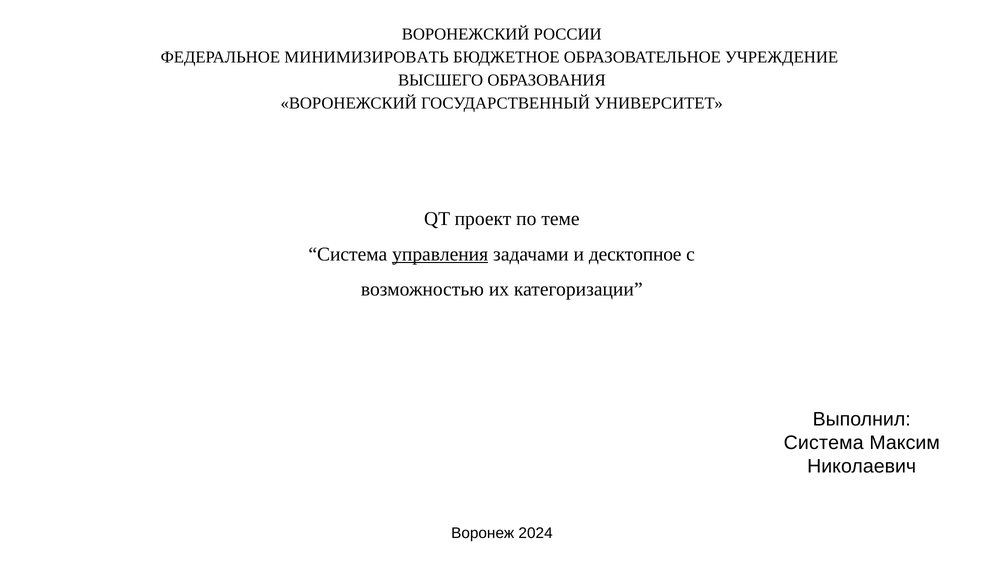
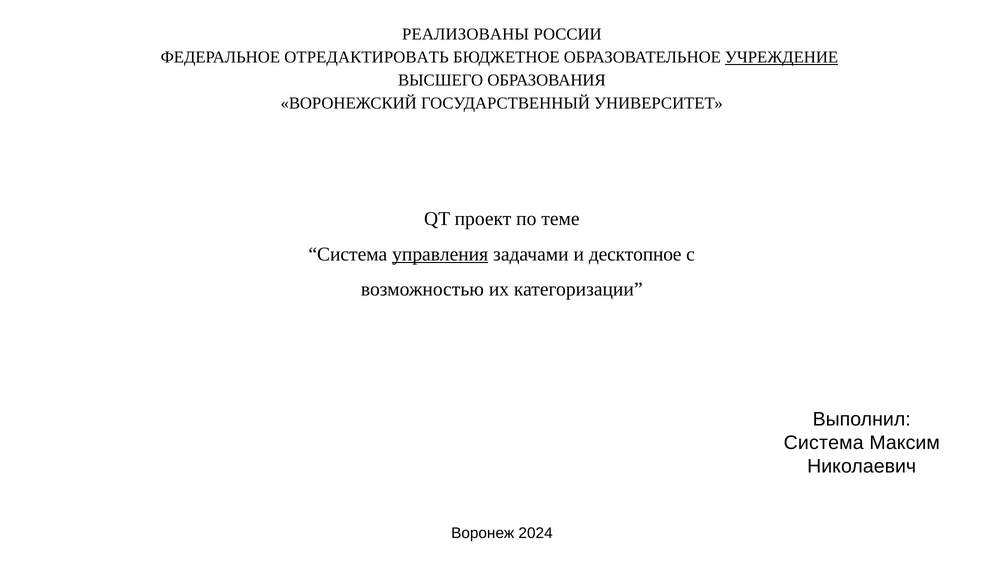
ВОРОНЕЖСКИЙ at (466, 34): ВОРОНЕЖСКИЙ -> РЕАЛИЗОВАНЫ
МИНИМИЗИРОВАТЬ: МИНИМИЗИРОВАТЬ -> ОТРЕДАКТИРОВАТЬ
УЧРЕЖДЕНИЕ underline: none -> present
